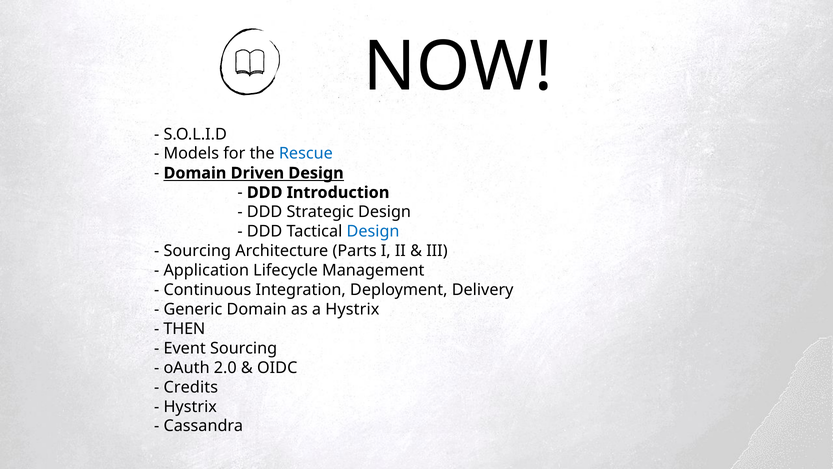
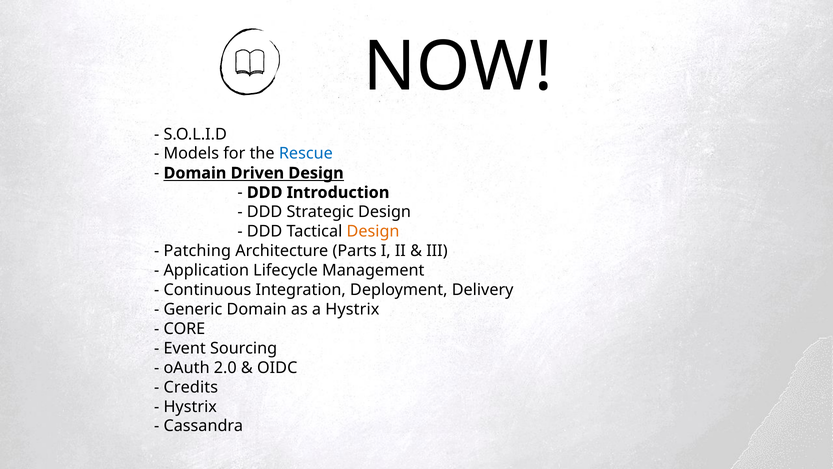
Design at (373, 231) colour: blue -> orange
Sourcing at (197, 251): Sourcing -> Patching
THEN: THEN -> CORE
